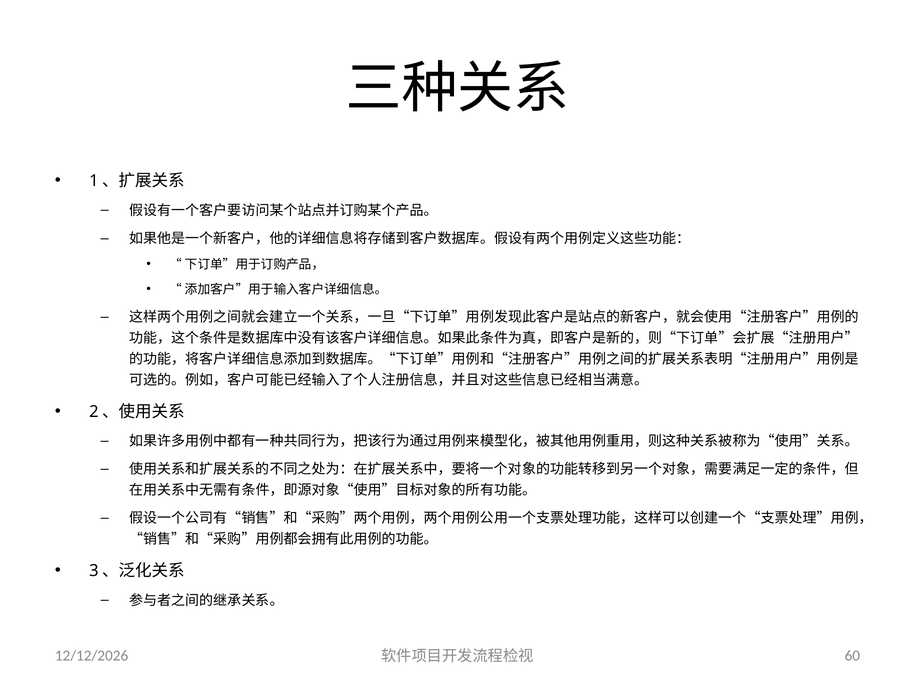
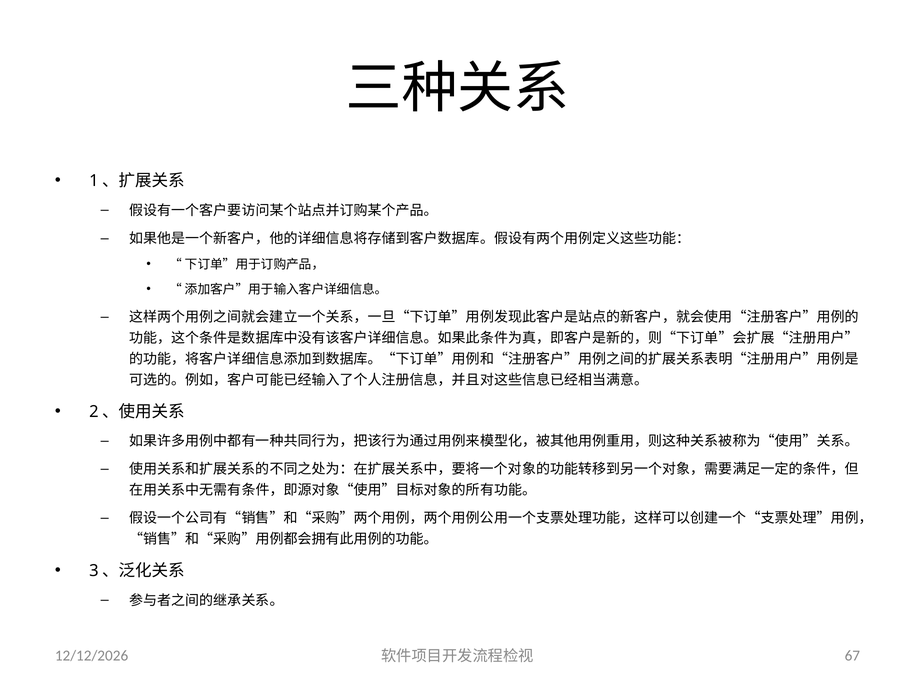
60: 60 -> 67
